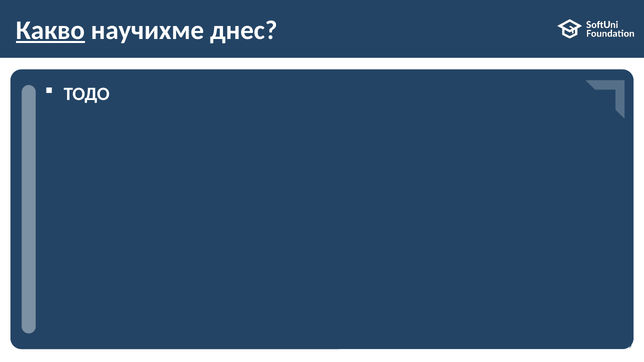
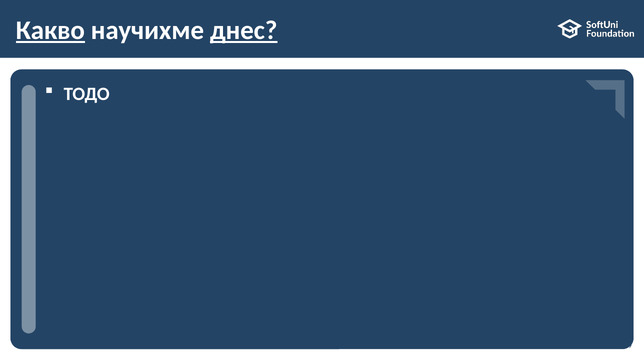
днес underline: none -> present
